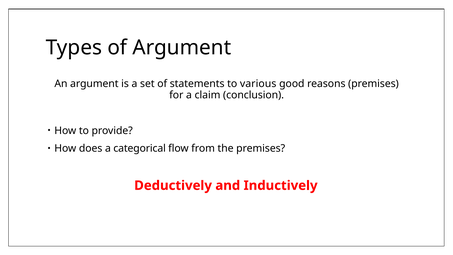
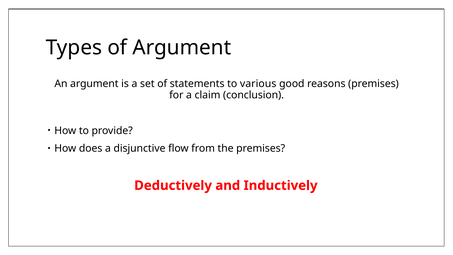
categorical: categorical -> disjunctive
